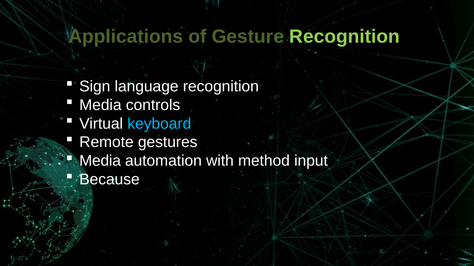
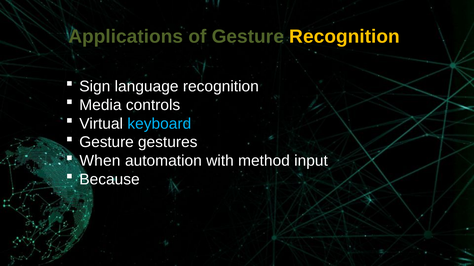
Recognition at (344, 36) colour: light green -> yellow
Remote at (106, 143): Remote -> Gesture
Media at (100, 161): Media -> When
